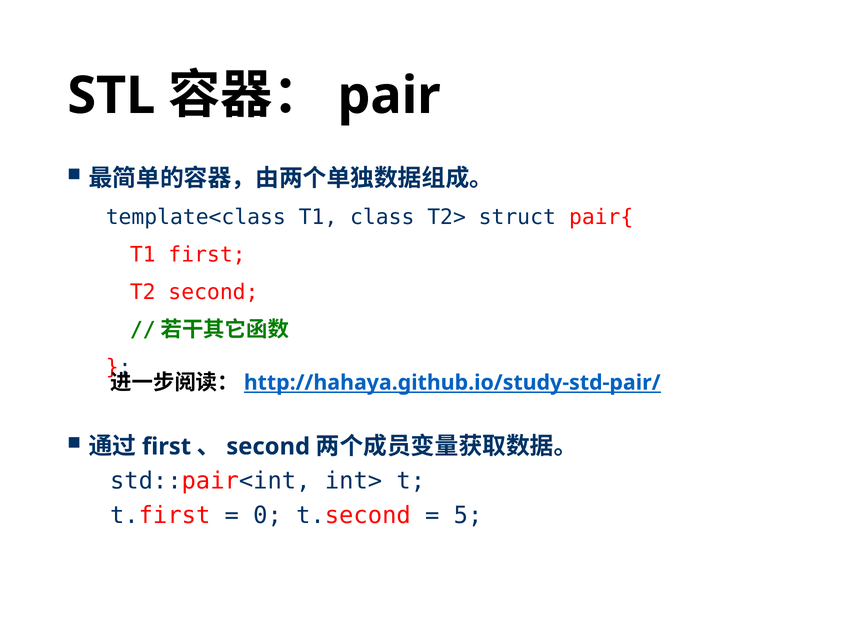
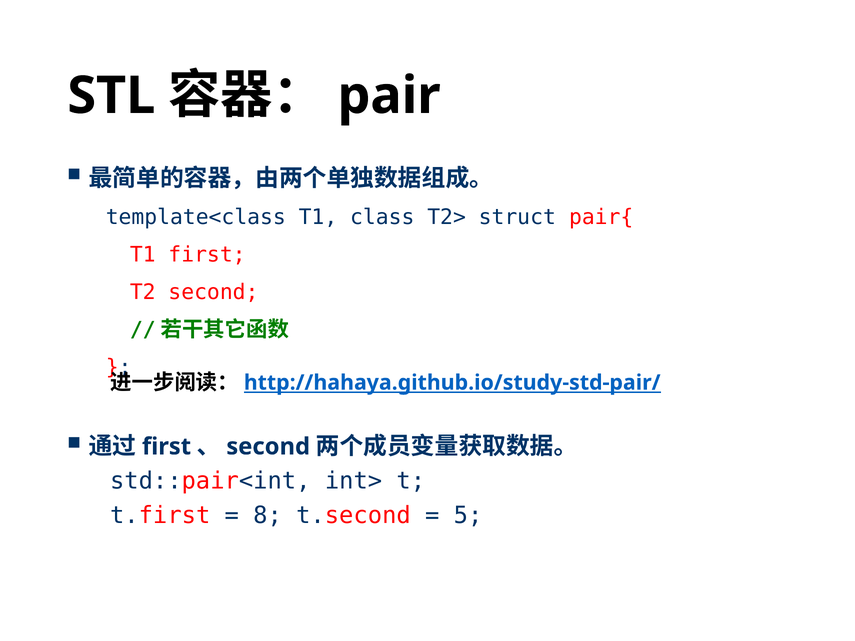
0: 0 -> 8
